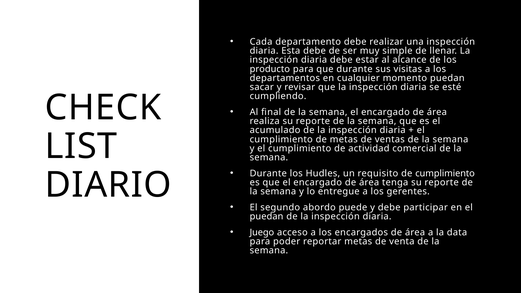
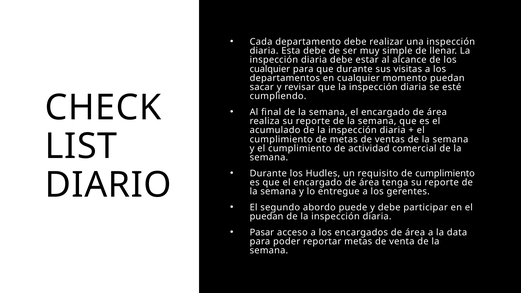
producto at (270, 69): producto -> cualquier
Juego: Juego -> Pasar
